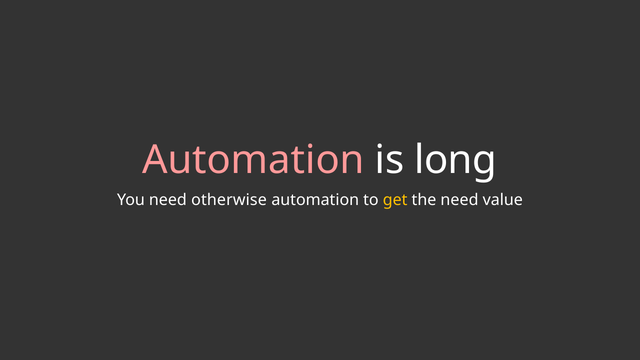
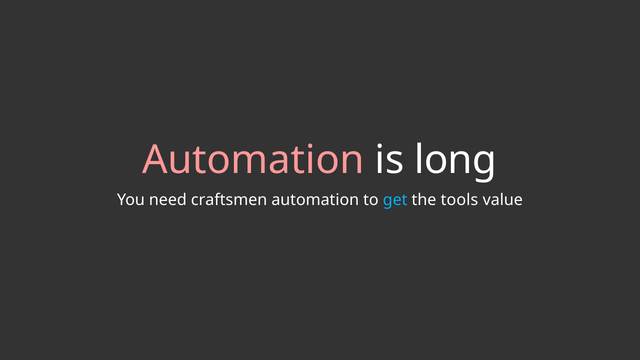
otherwise: otherwise -> craftsmen
get colour: yellow -> light blue
the need: need -> tools
